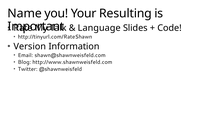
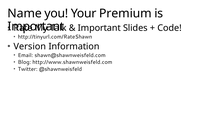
Resulting: Resulting -> Premium
Language at (99, 28): Language -> Important
